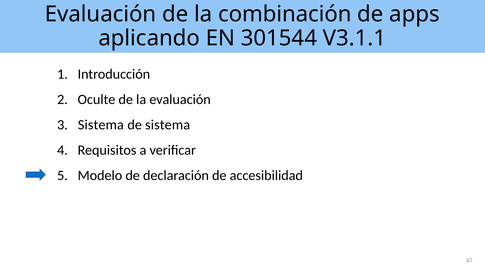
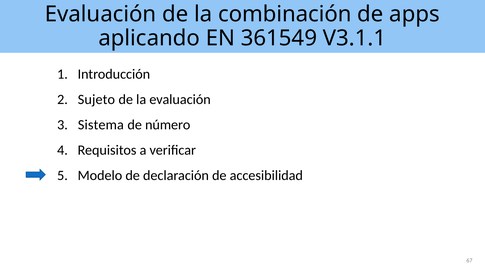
301544: 301544 -> 361549
Oculte: Oculte -> Sujeto
de sistema: sistema -> número
